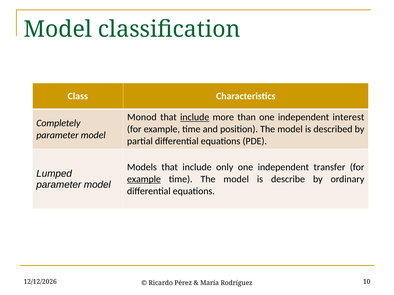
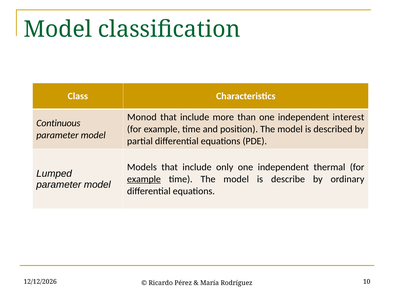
include at (195, 117) underline: present -> none
Completely: Completely -> Continuous
transfer: transfer -> thermal
